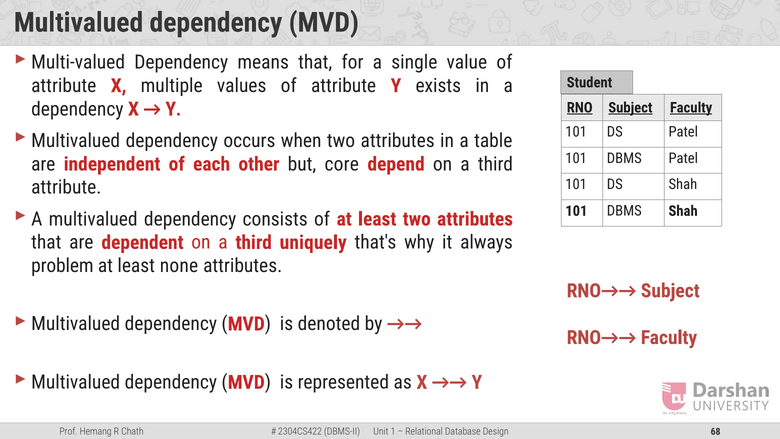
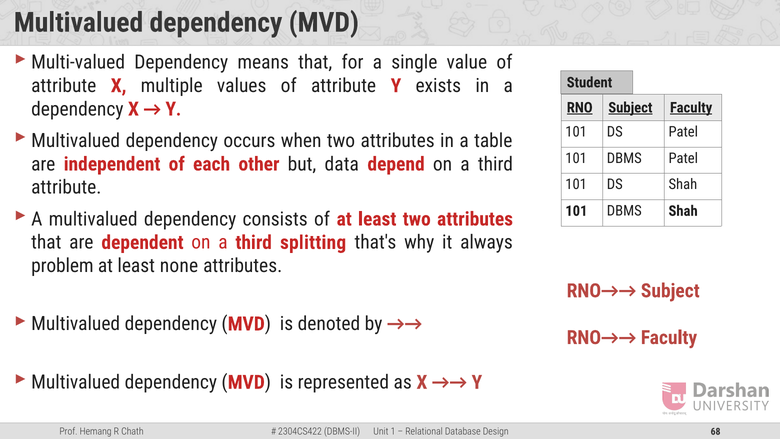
core: core -> data
uniquely: uniquely -> splitting
